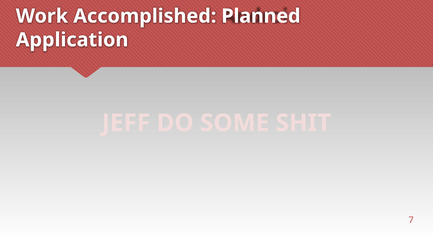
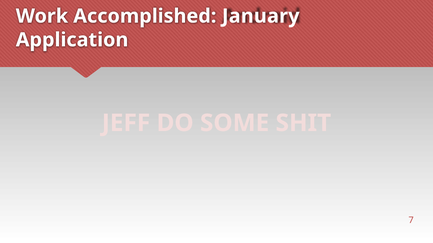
Planned: Planned -> January
